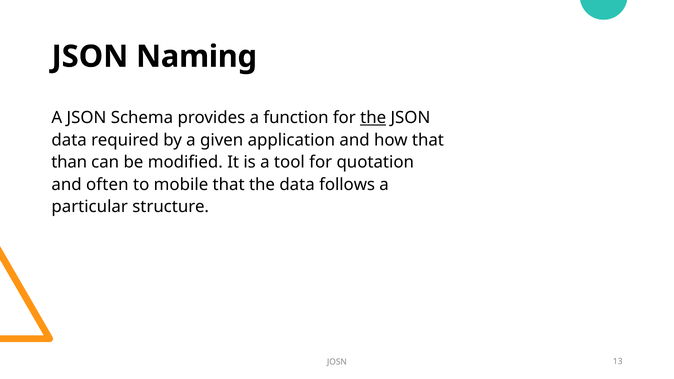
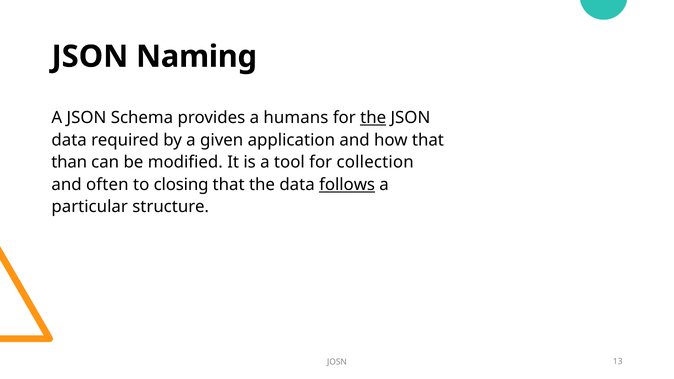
function: function -> humans
quotation: quotation -> collection
mobile: mobile -> closing
follows underline: none -> present
